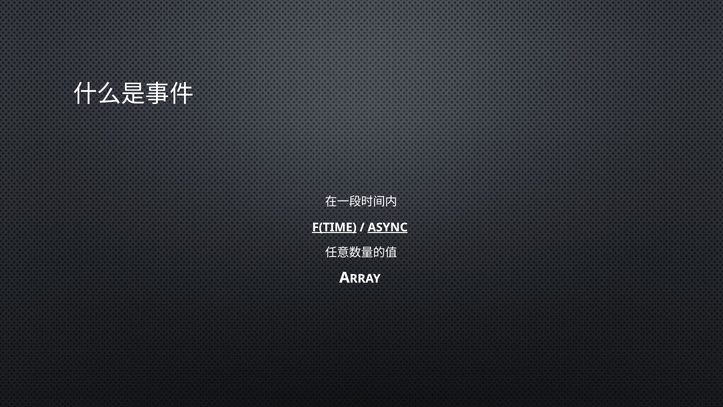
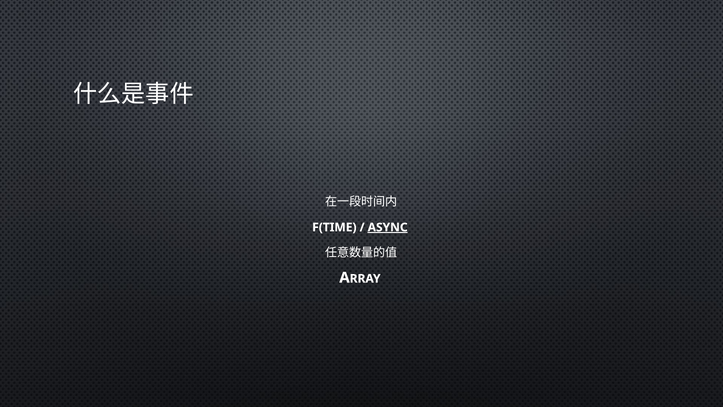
F(TIME underline: present -> none
